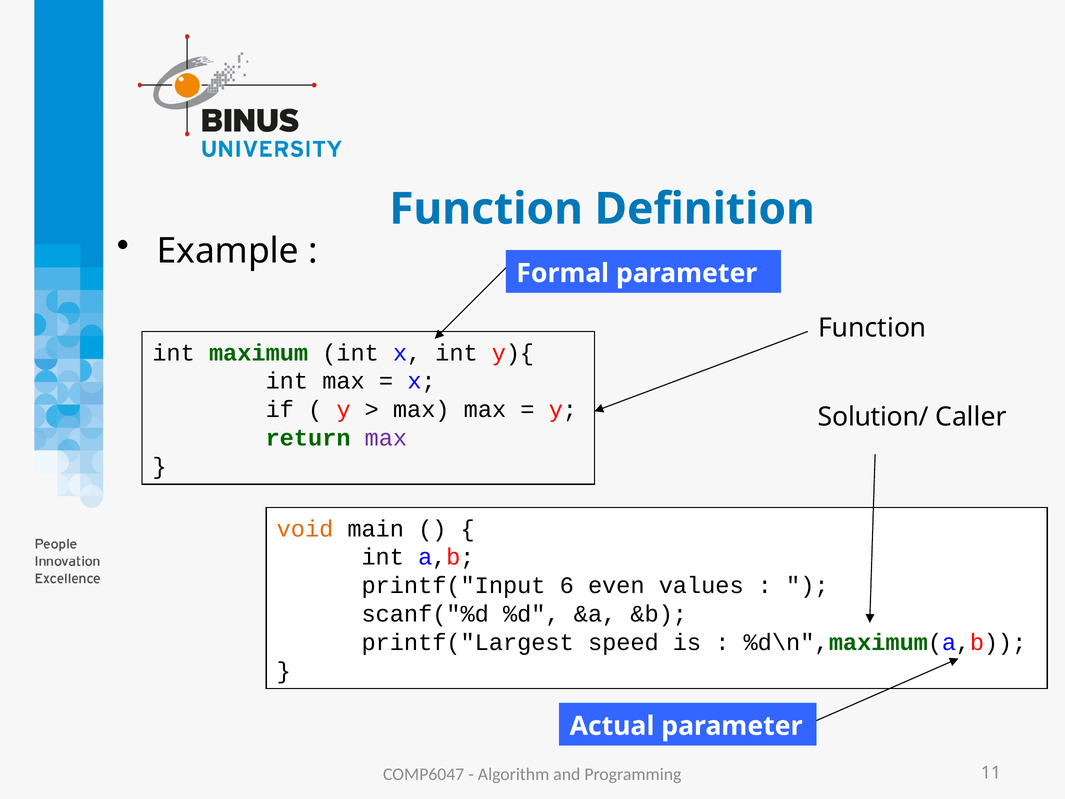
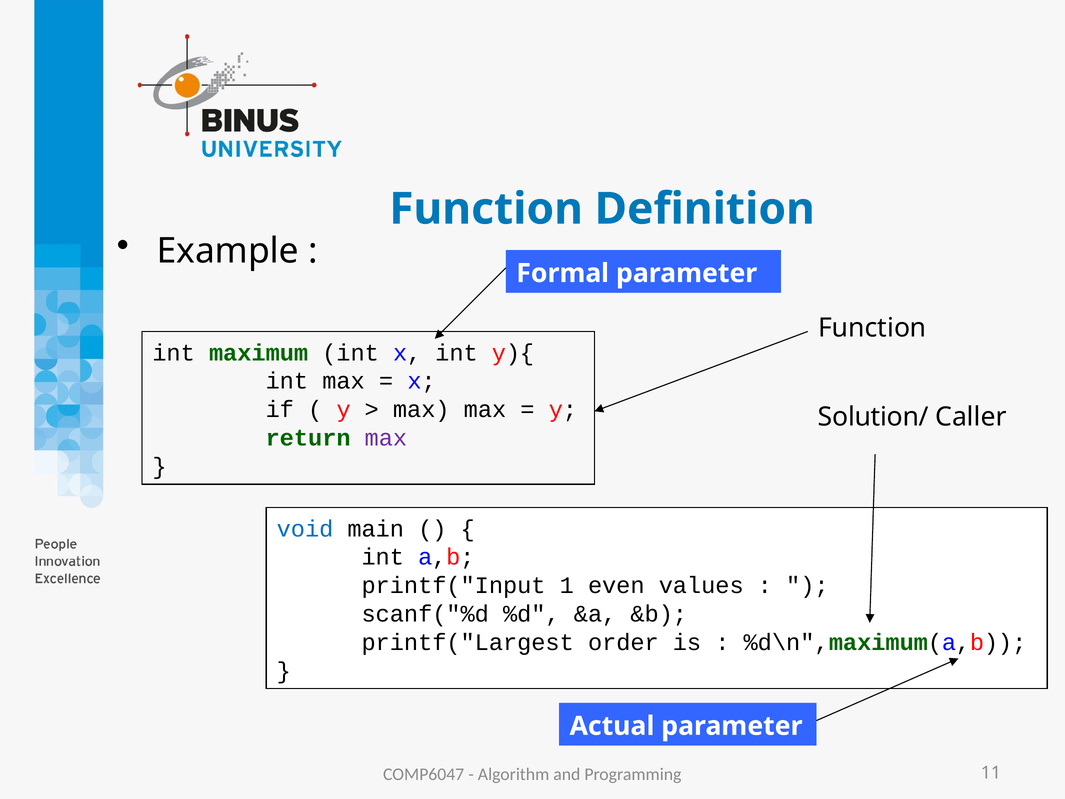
void colour: orange -> blue
6: 6 -> 1
speed: speed -> order
